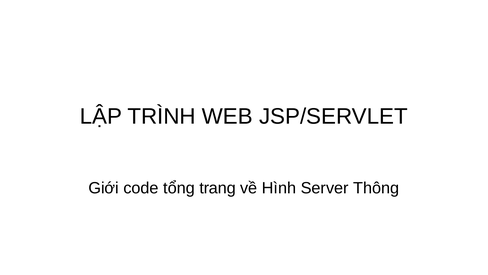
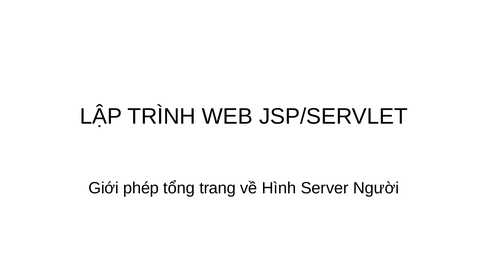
code: code -> phép
Thông: Thông -> Người
